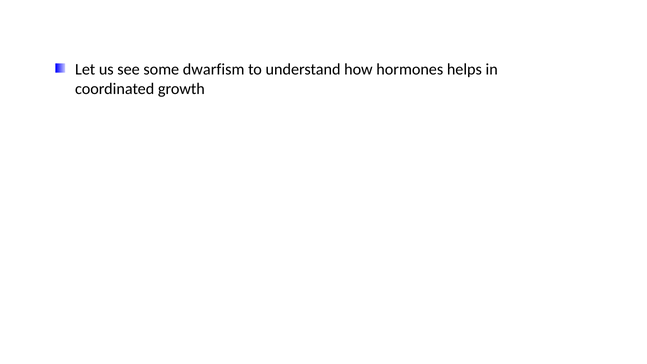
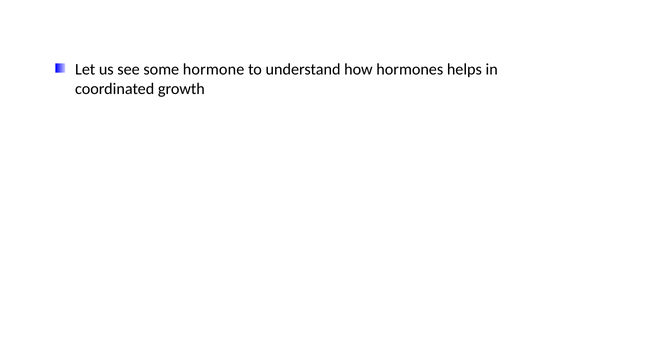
dwarfism: dwarfism -> hormone
